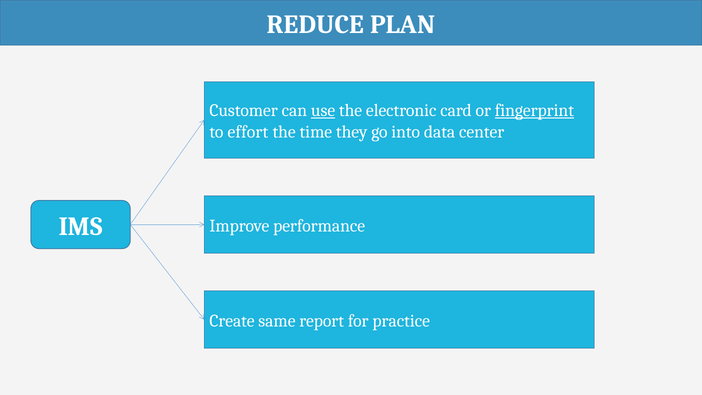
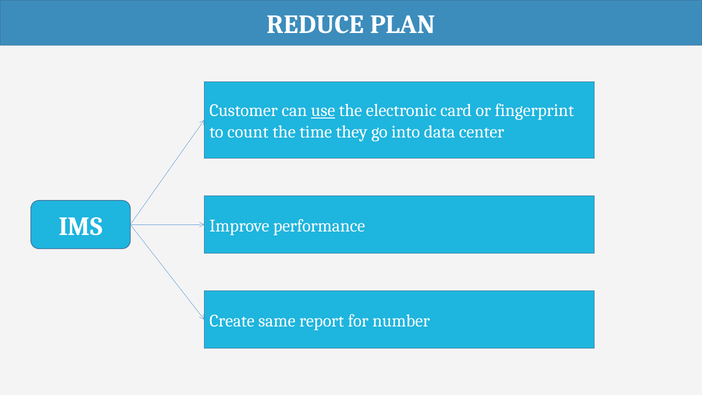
fingerprint underline: present -> none
effort: effort -> count
practice: practice -> number
